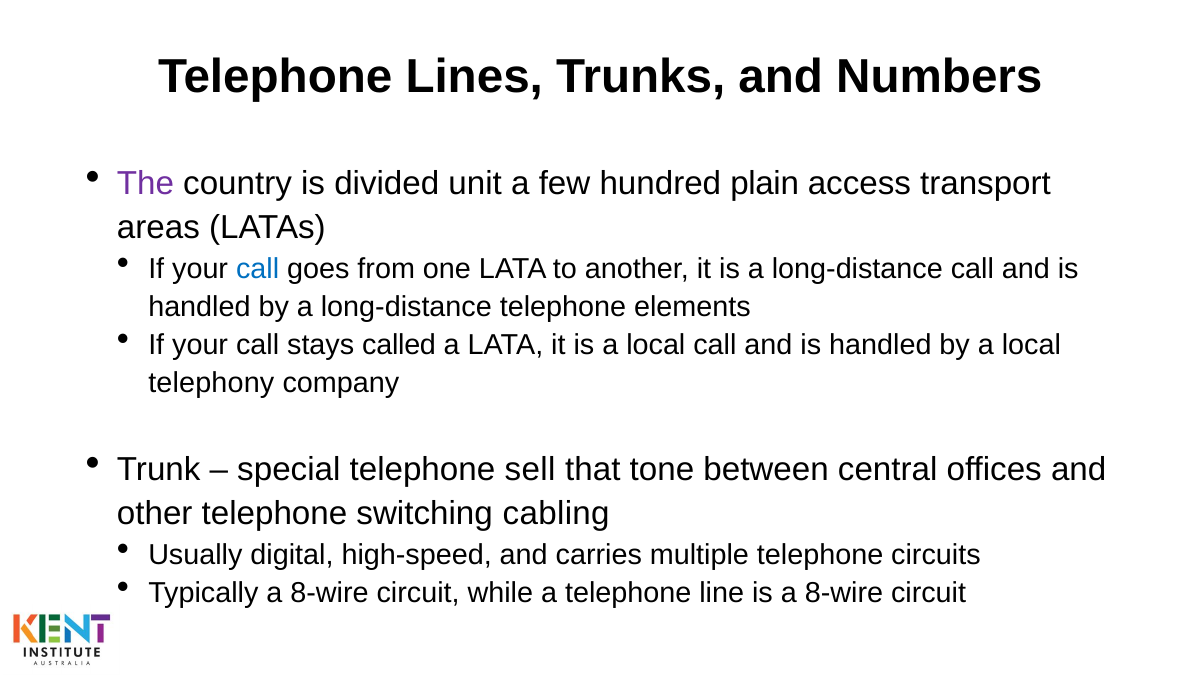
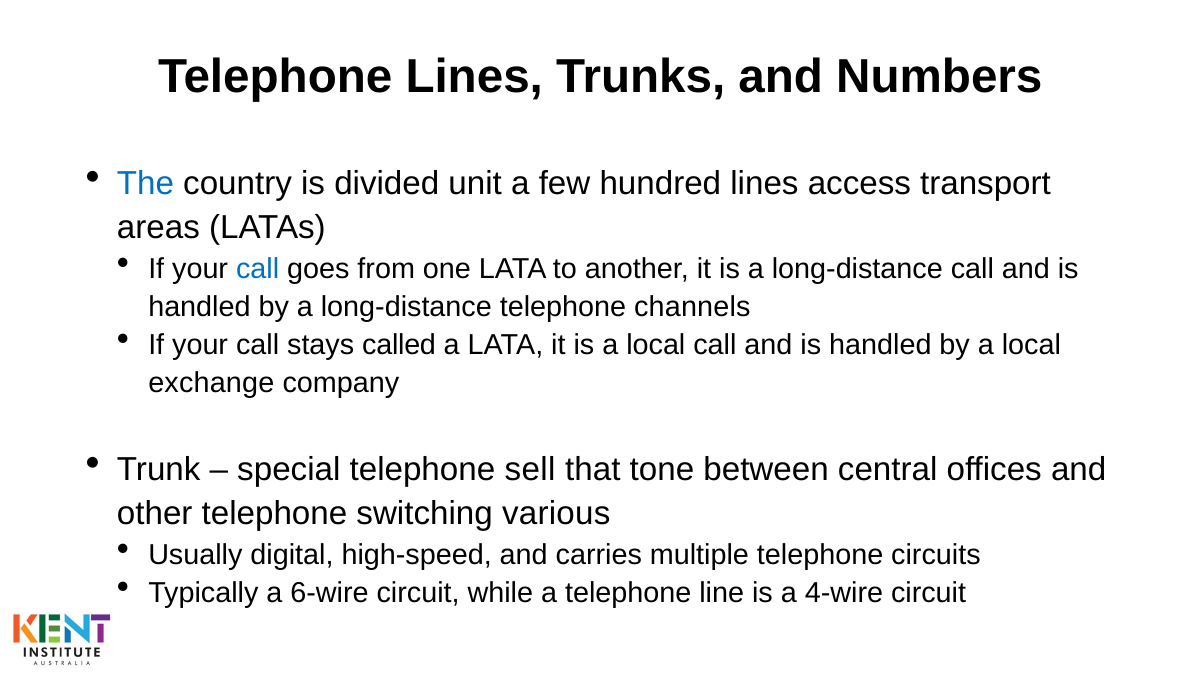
The colour: purple -> blue
hundred plain: plain -> lines
elements: elements -> channels
telephony: telephony -> exchange
cabling: cabling -> various
Typically a 8-wire: 8-wire -> 6-wire
is a 8-wire: 8-wire -> 4-wire
